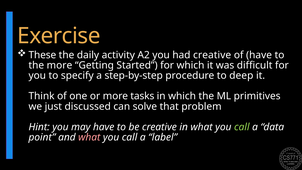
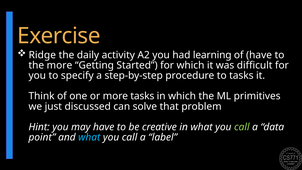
These: These -> Ridge
had creative: creative -> learning
to deep: deep -> tasks
what at (89, 137) colour: pink -> light blue
